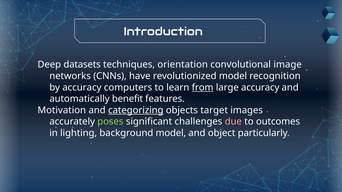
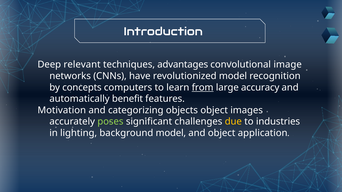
datasets: datasets -> relevant
orientation: orientation -> advantages
by accuracy: accuracy -> concepts
categorizing underline: present -> none
objects target: target -> object
due colour: pink -> yellow
outcomes: outcomes -> industries
particularly: particularly -> application
